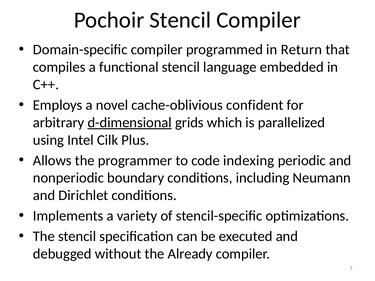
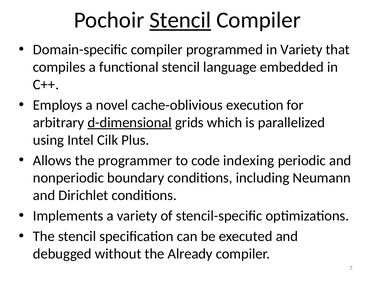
Stencil at (180, 20) underline: none -> present
in Return: Return -> Variety
confident: confident -> execution
